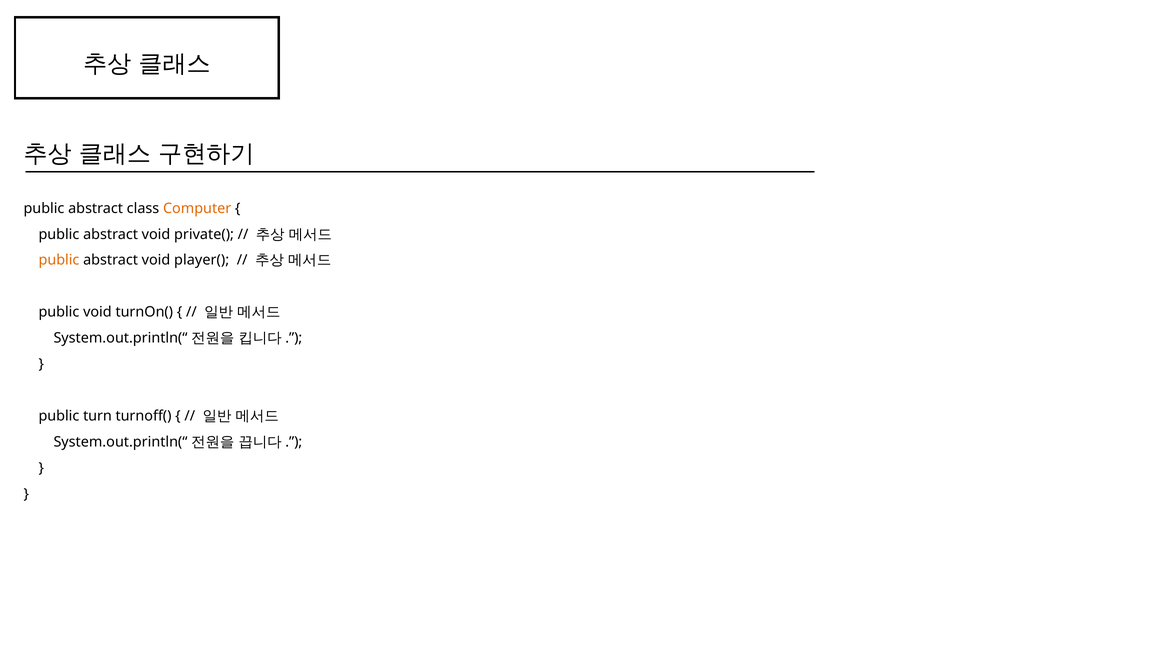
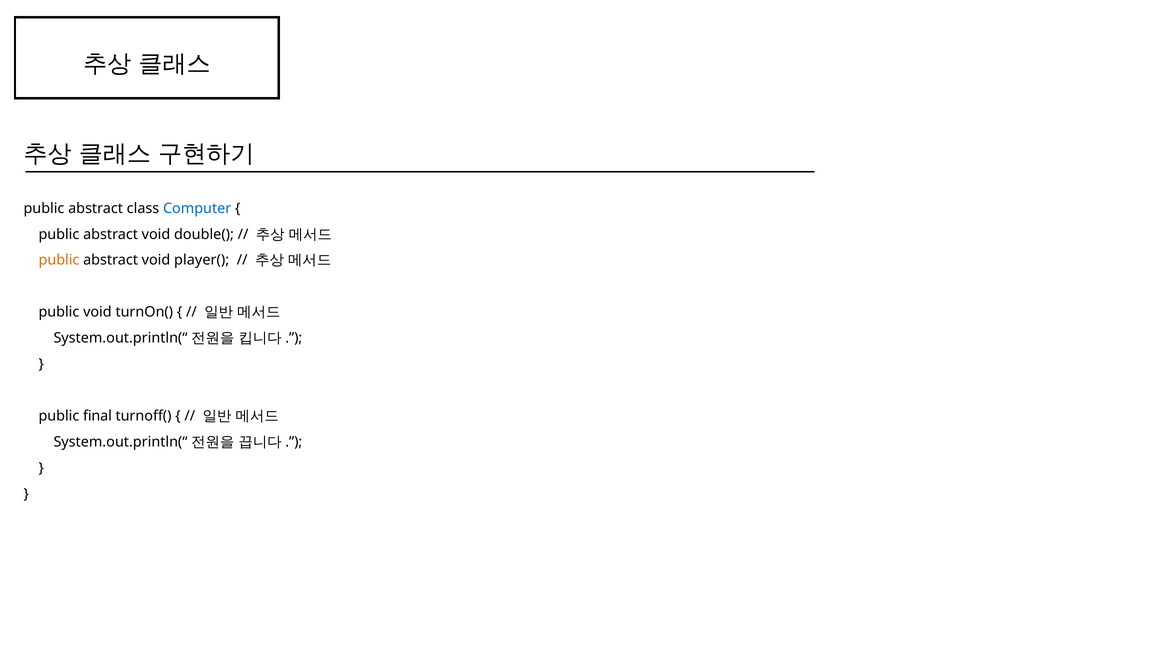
Computer colour: orange -> blue
private(: private( -> double(
turn: turn -> final
